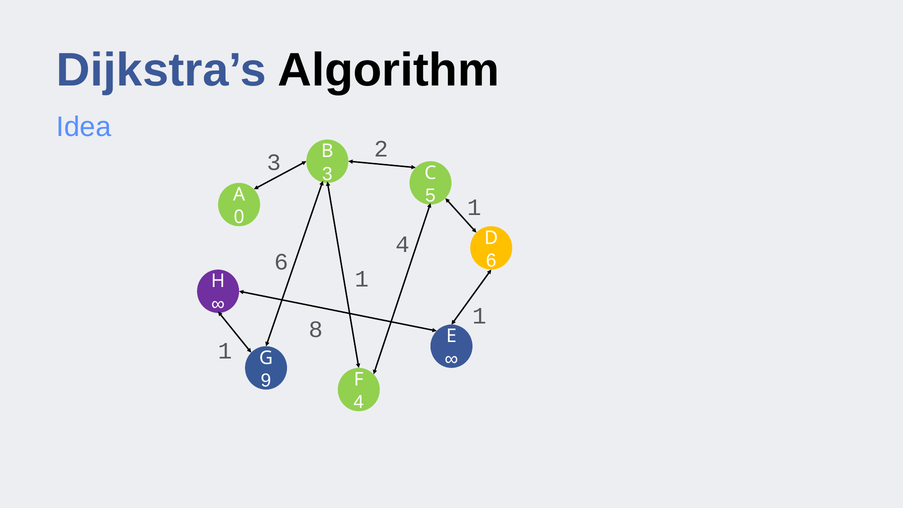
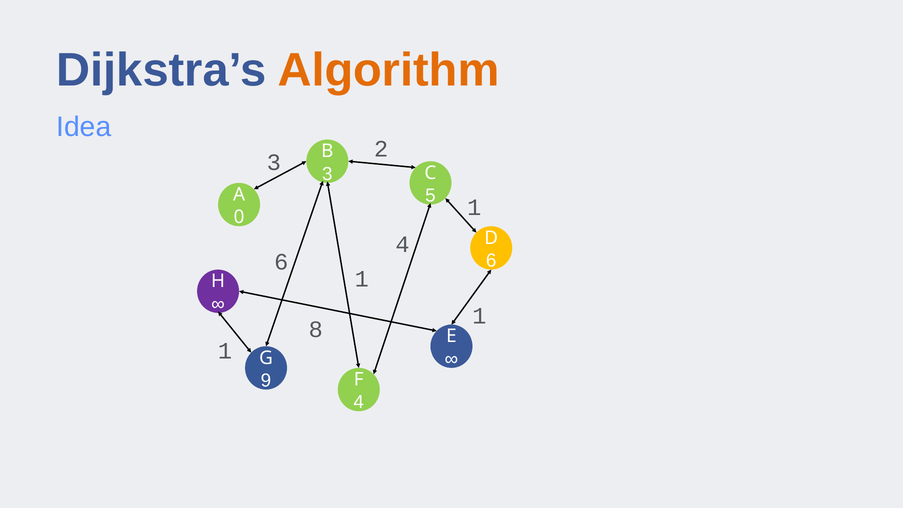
Algorithm colour: black -> orange
